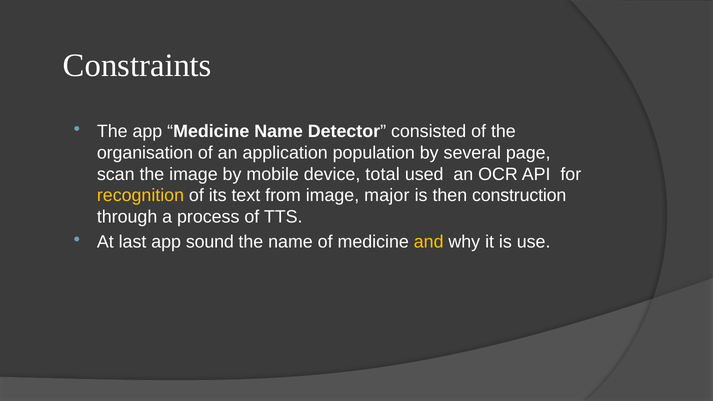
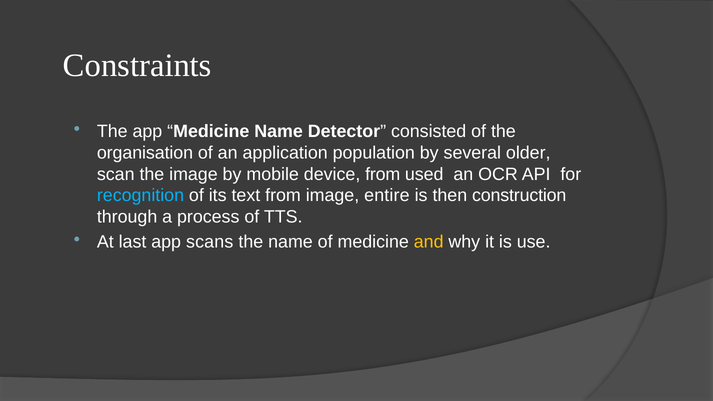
page: page -> older
device total: total -> from
recognition colour: yellow -> light blue
major: major -> entire
sound: sound -> scans
